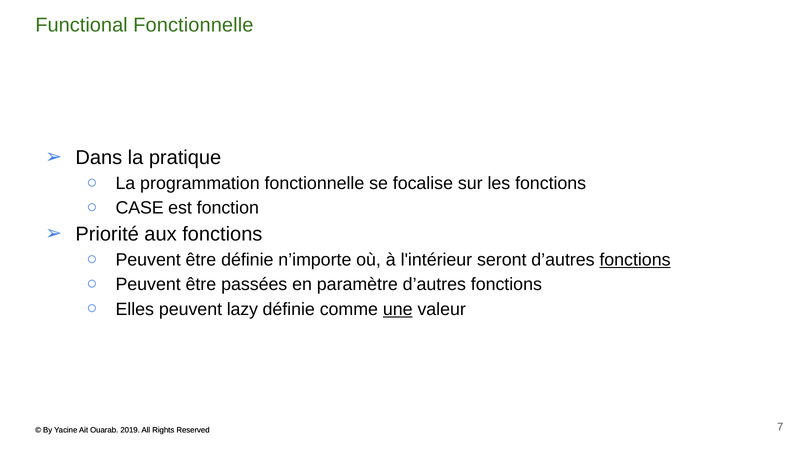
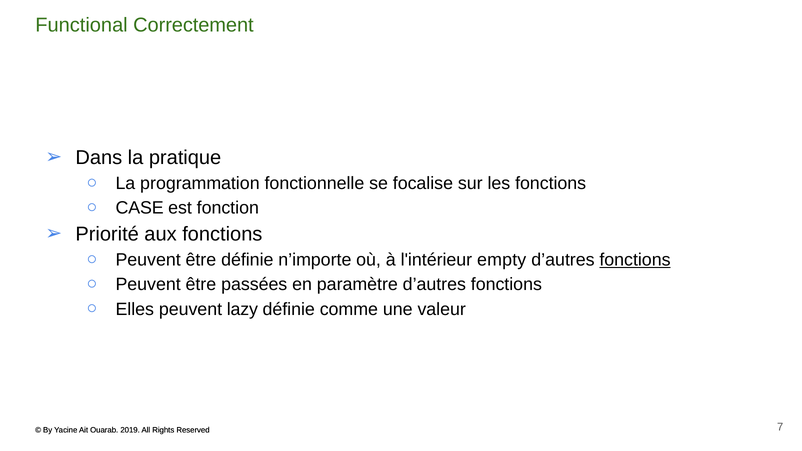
Functional Fonctionnelle: Fonctionnelle -> Correctement
seront: seront -> empty
une underline: present -> none
